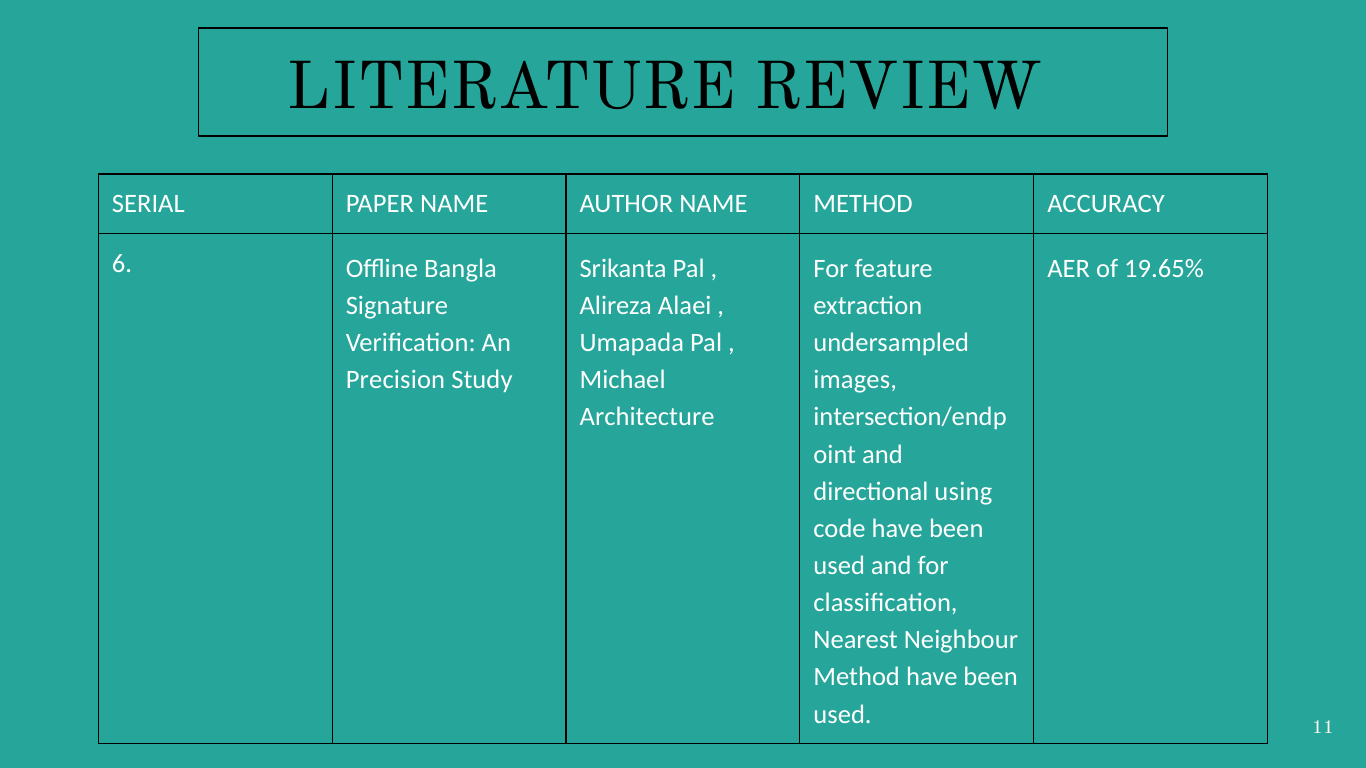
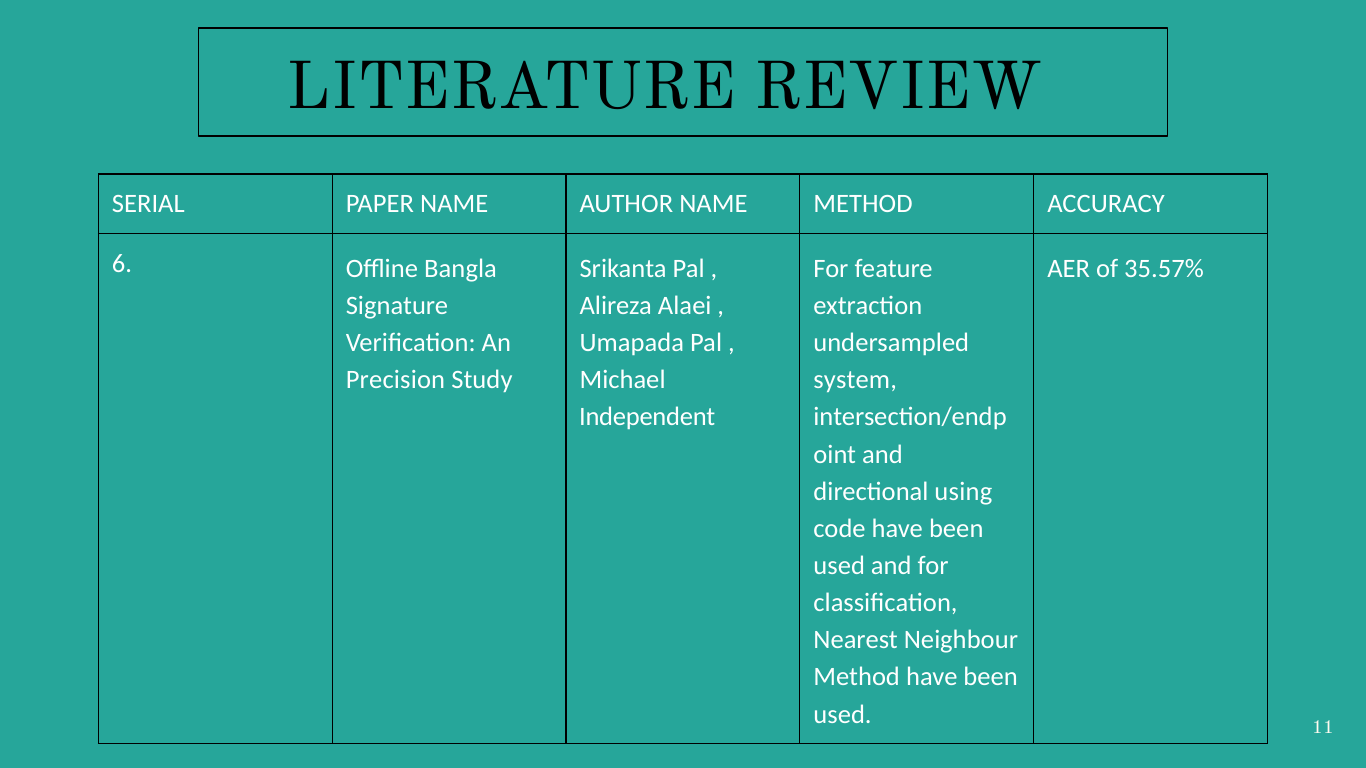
19.65%: 19.65% -> 35.57%
images: images -> system
Architecture: Architecture -> Independent
